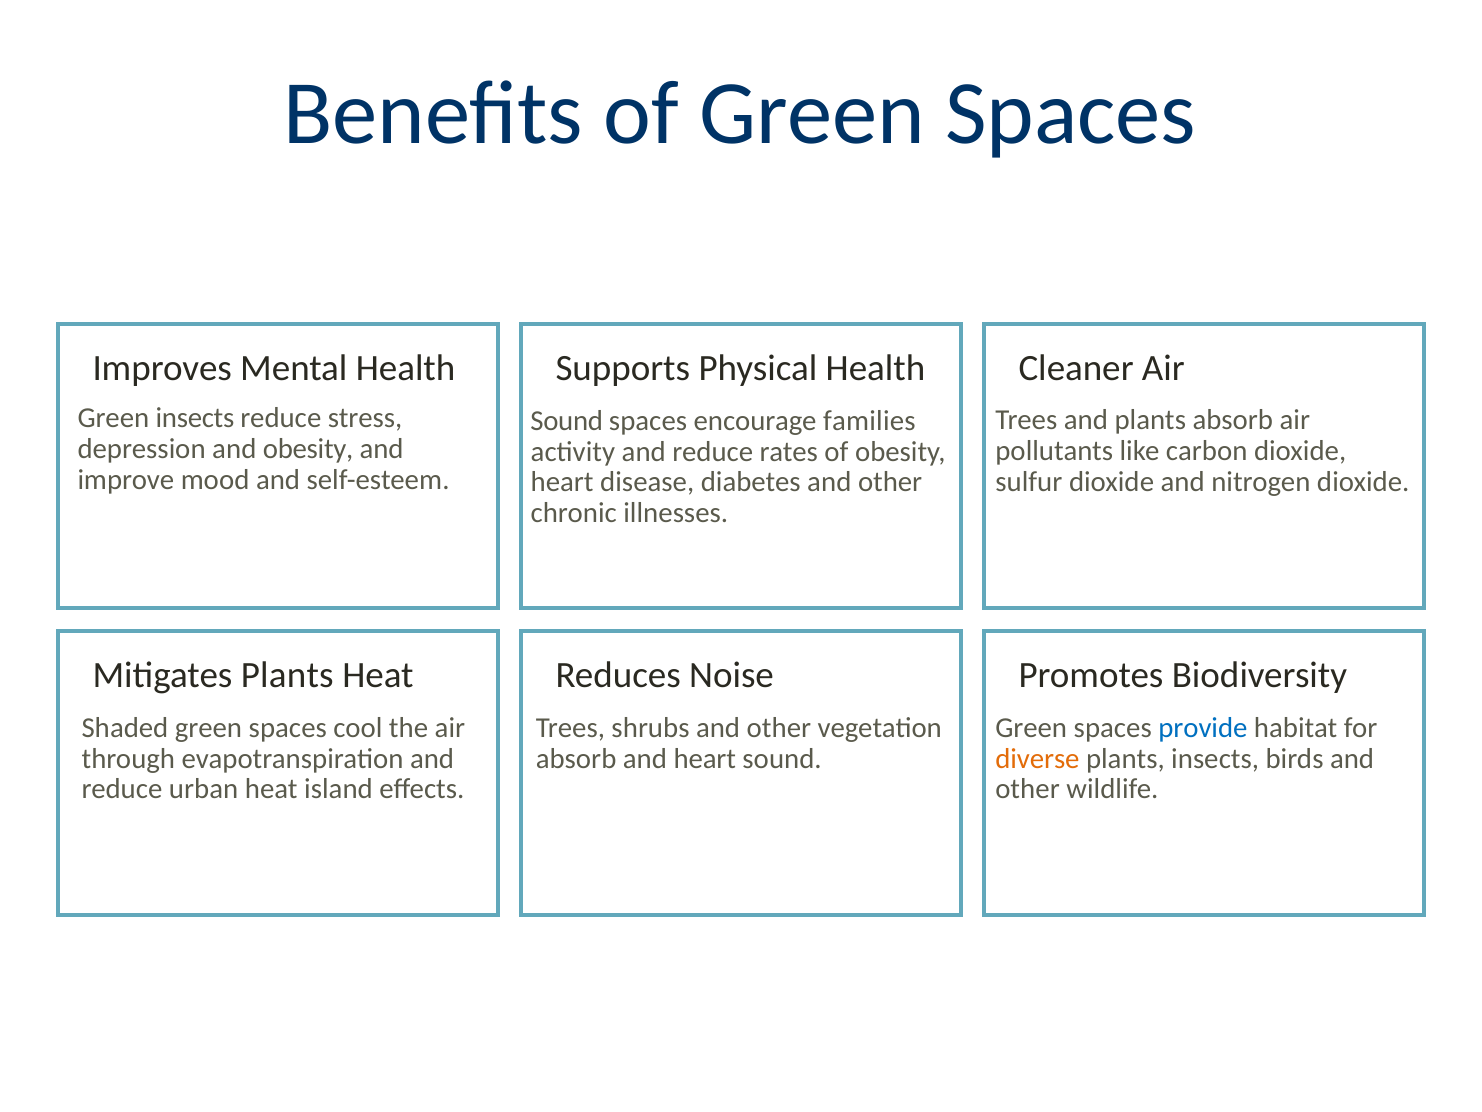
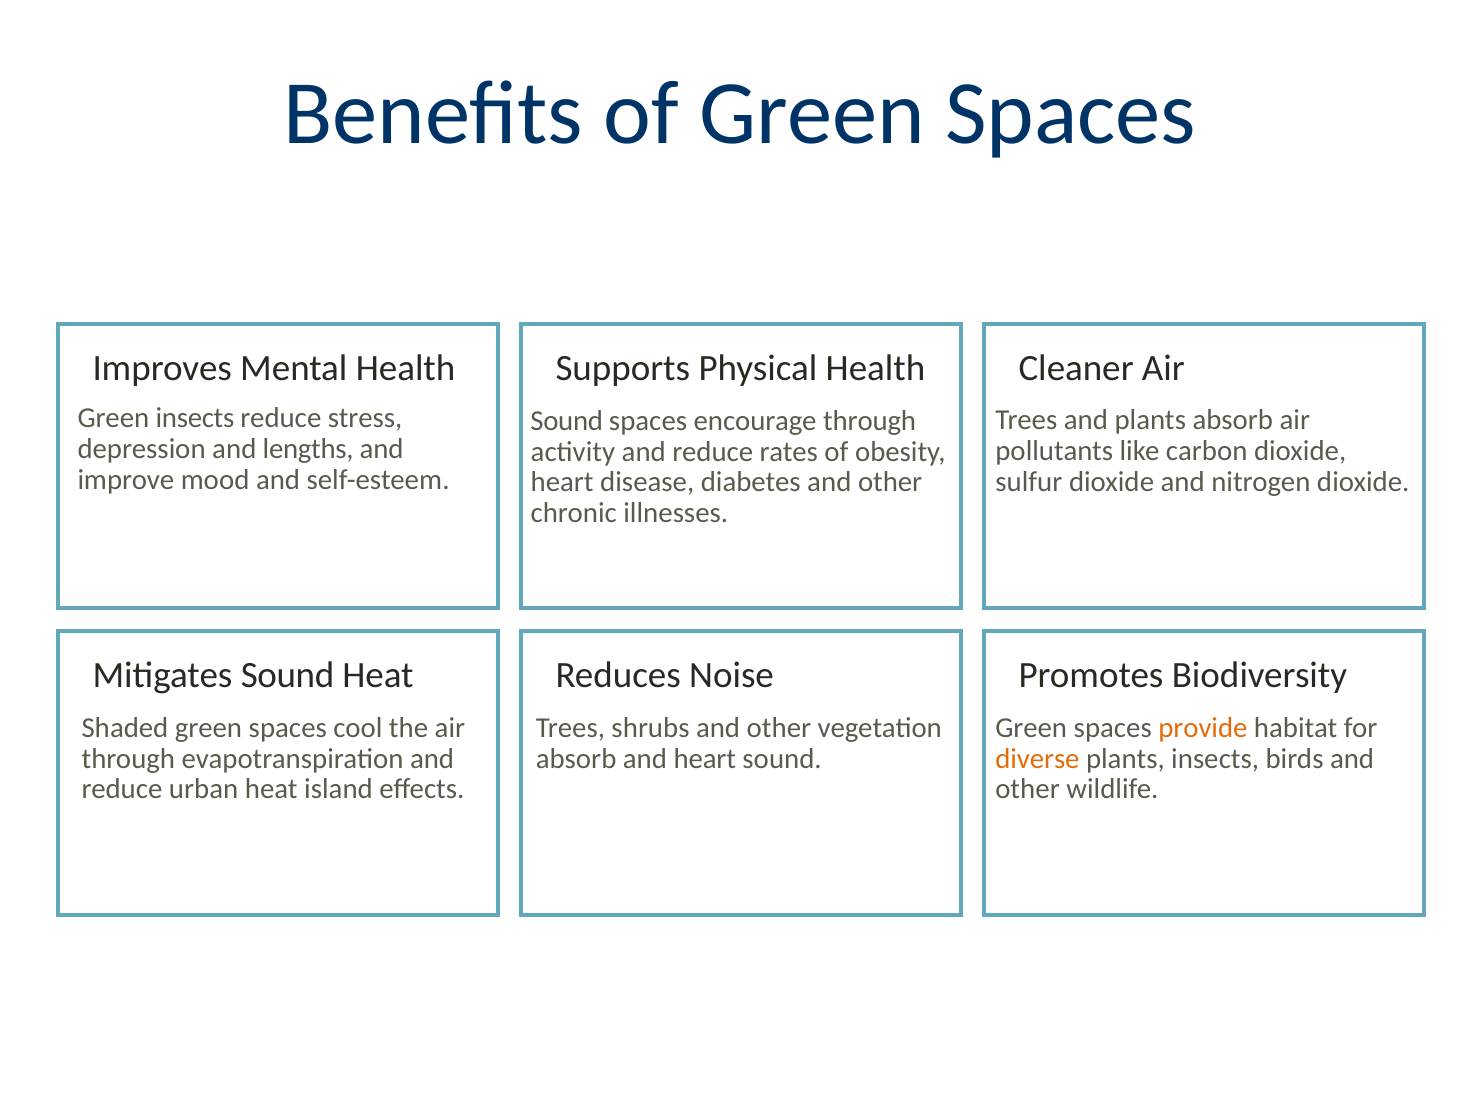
encourage families: families -> through
and obesity: obesity -> lengths
Mitigates Plants: Plants -> Sound
provide colour: blue -> orange
